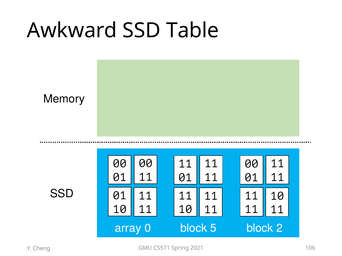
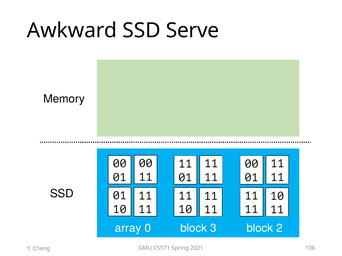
Table: Table -> Serve
5: 5 -> 3
